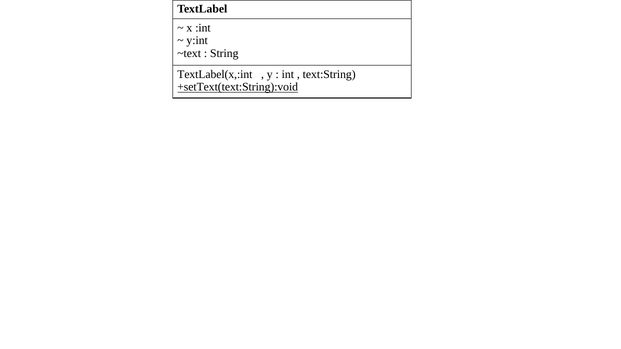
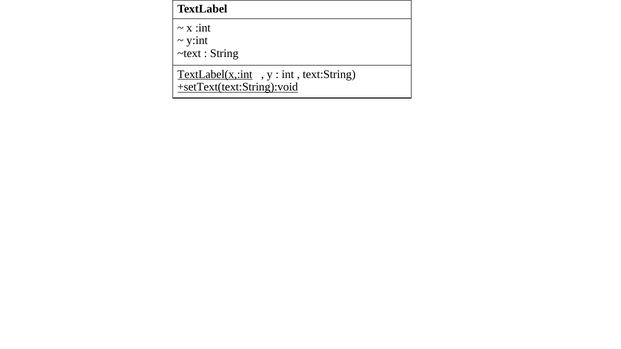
TextLabel(x,:int underline: none -> present
